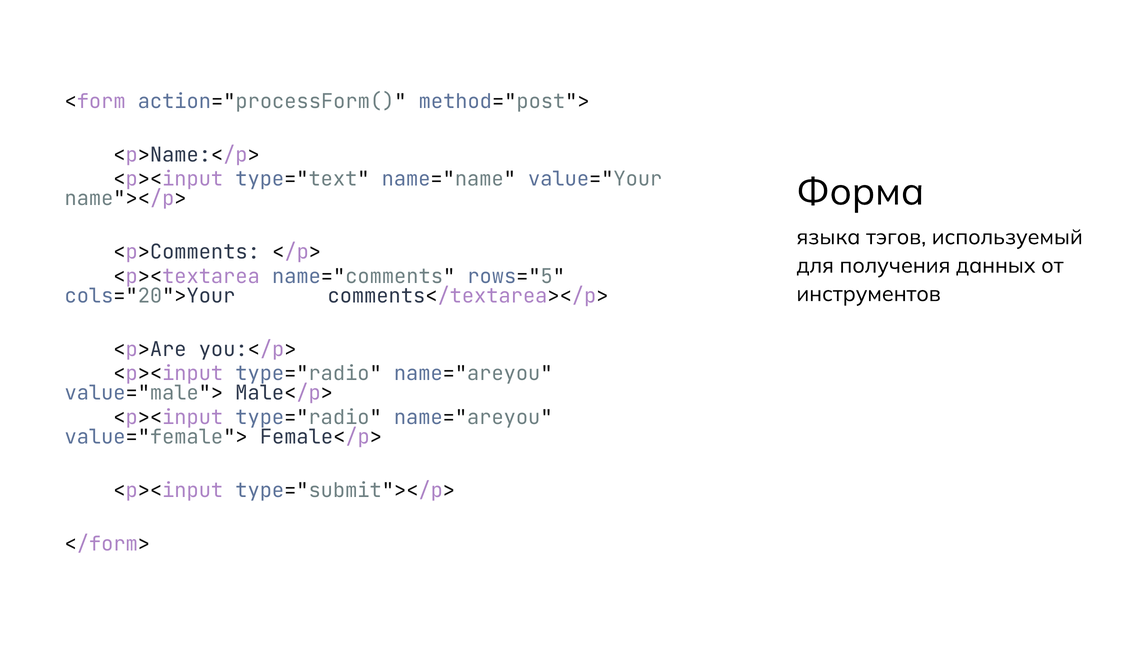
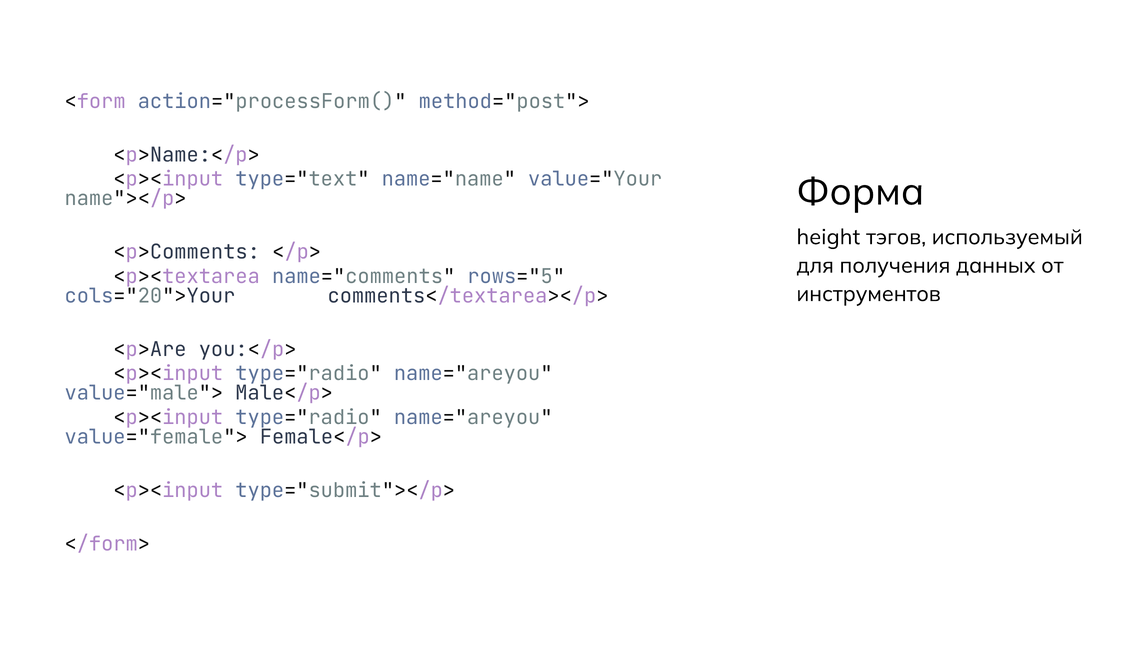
языка: языка -> height
